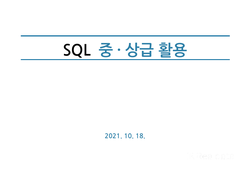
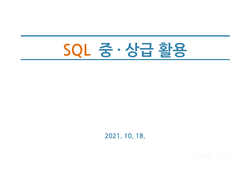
SQL colour: black -> orange
